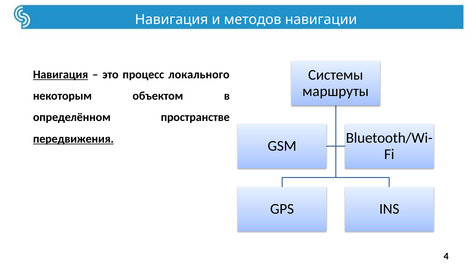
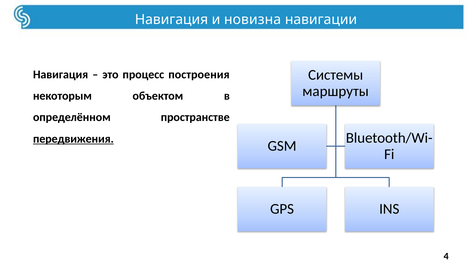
методов: методов -> новизна
Навигация at (61, 74) underline: present -> none
локального: локального -> построения
